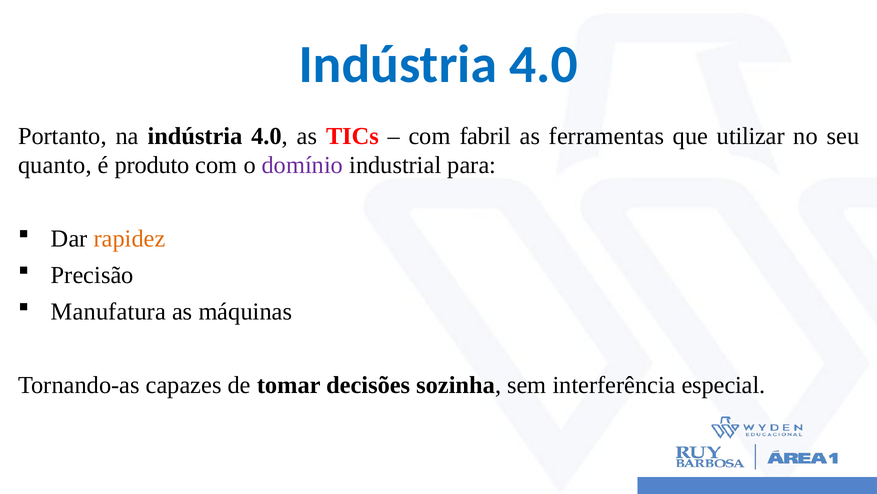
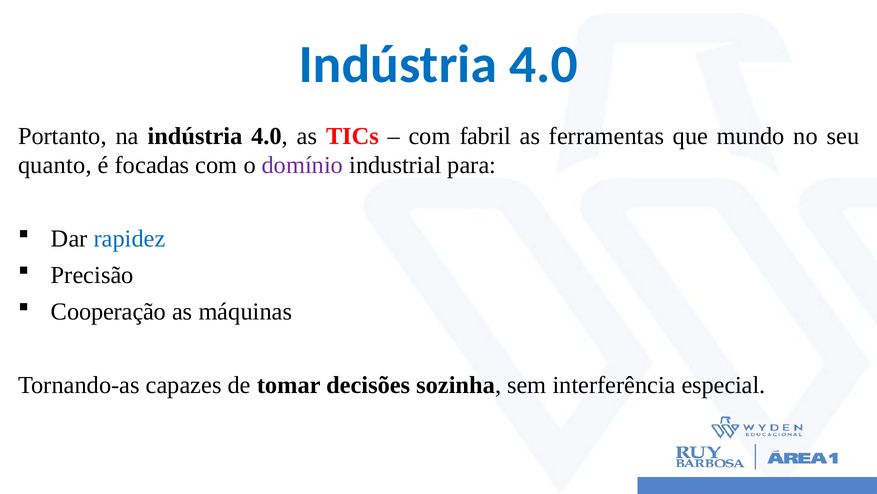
utilizar: utilizar -> mundo
produto: produto -> focadas
rapidez colour: orange -> blue
Manufatura: Manufatura -> Cooperação
